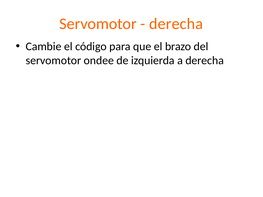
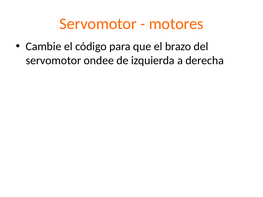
derecha at (176, 24): derecha -> motores
